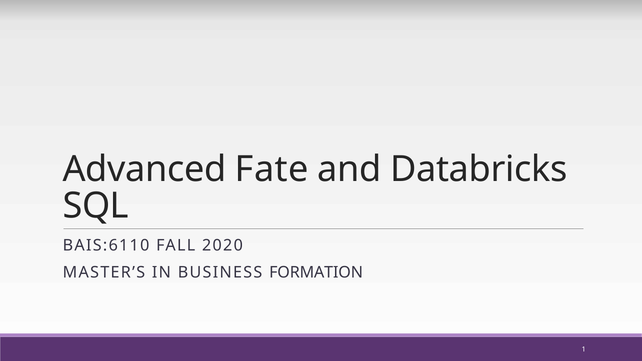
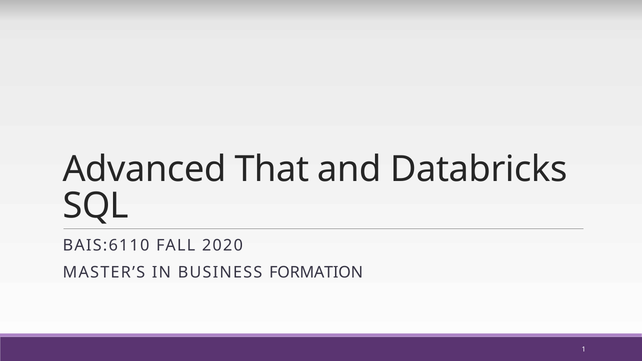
Fate: Fate -> That
